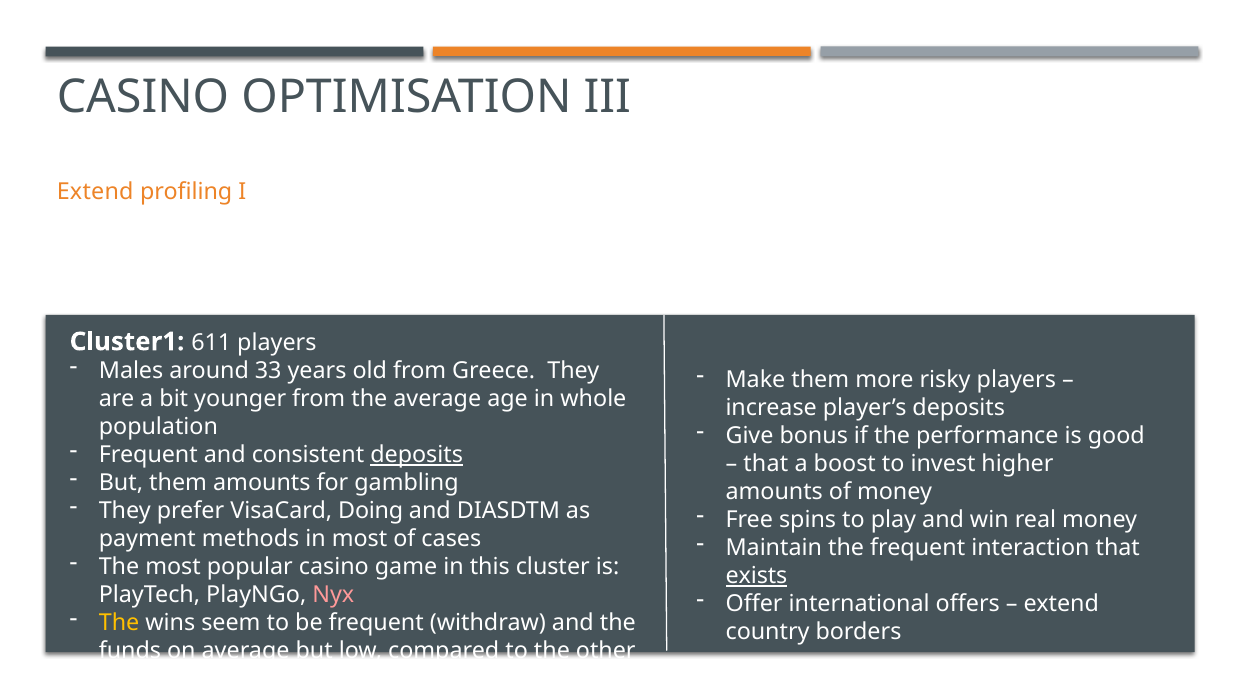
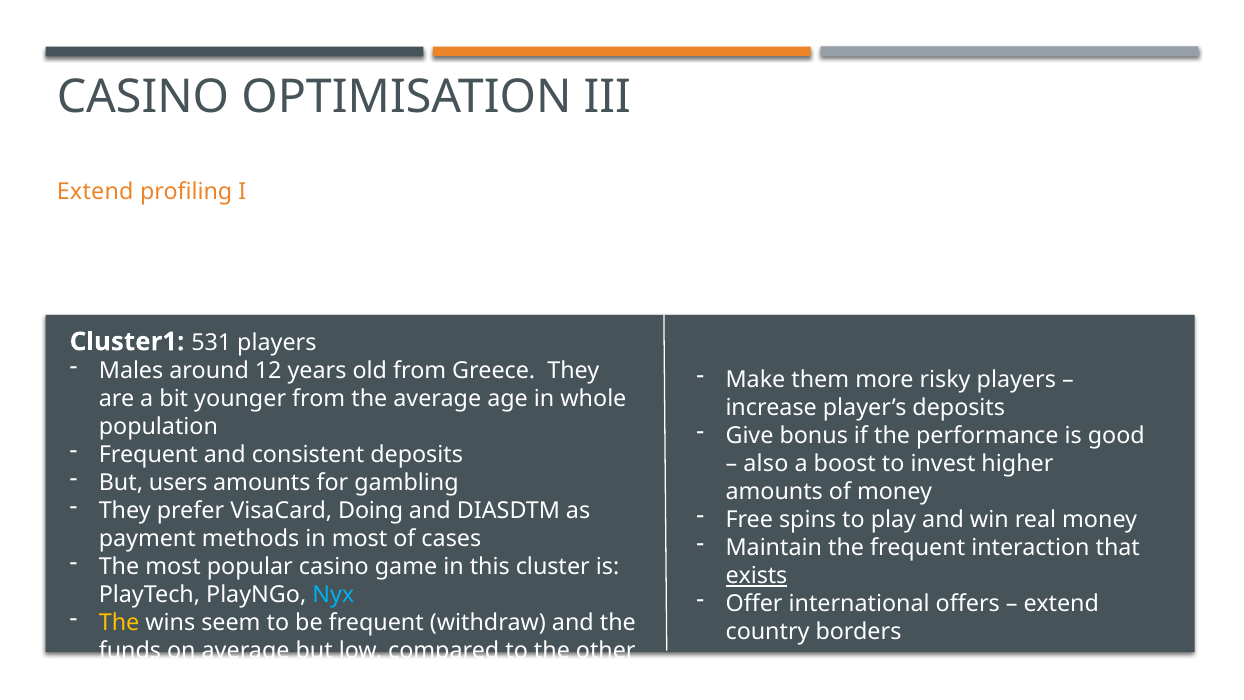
611: 611 -> 531
33: 33 -> 12
deposits at (417, 455) underline: present -> none
that at (766, 464): that -> also
But them: them -> users
Nyx colour: pink -> light blue
